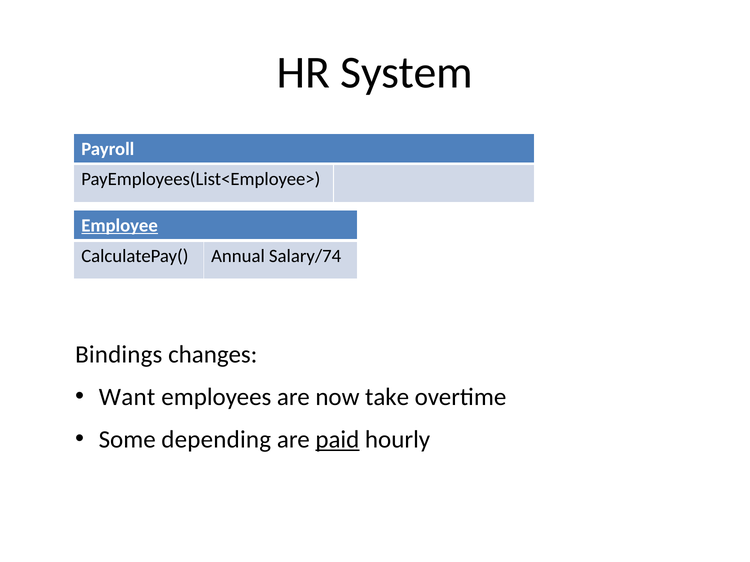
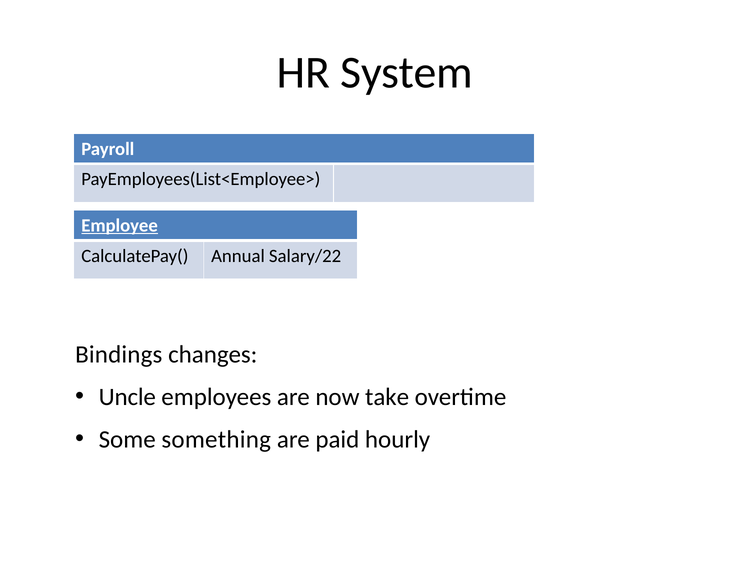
Salary/74: Salary/74 -> Salary/22
Want: Want -> Uncle
depending: depending -> something
paid underline: present -> none
